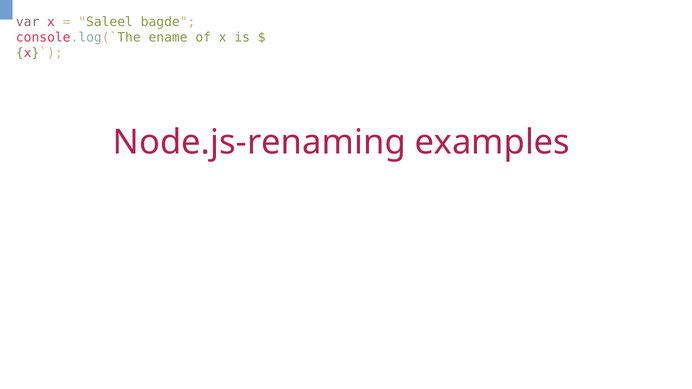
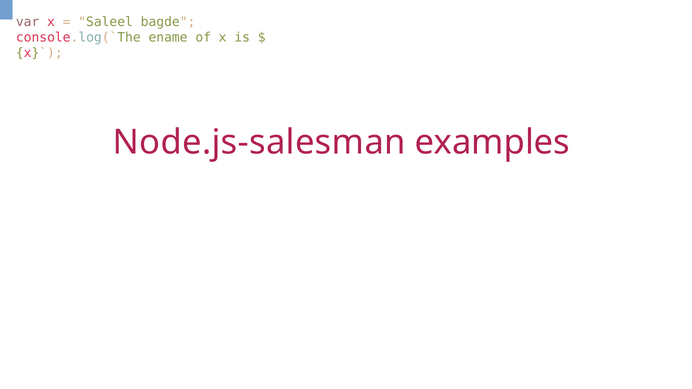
Node.js-renaming: Node.js-renaming -> Node.js-salesman
